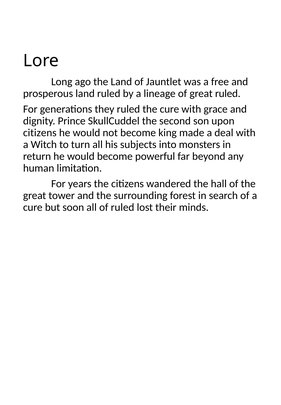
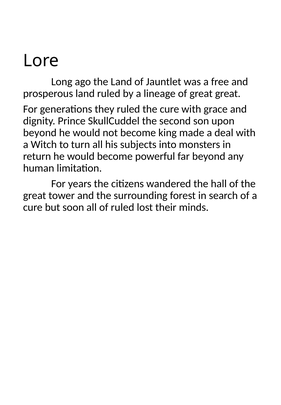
great ruled: ruled -> great
citizens at (40, 133): citizens -> beyond
